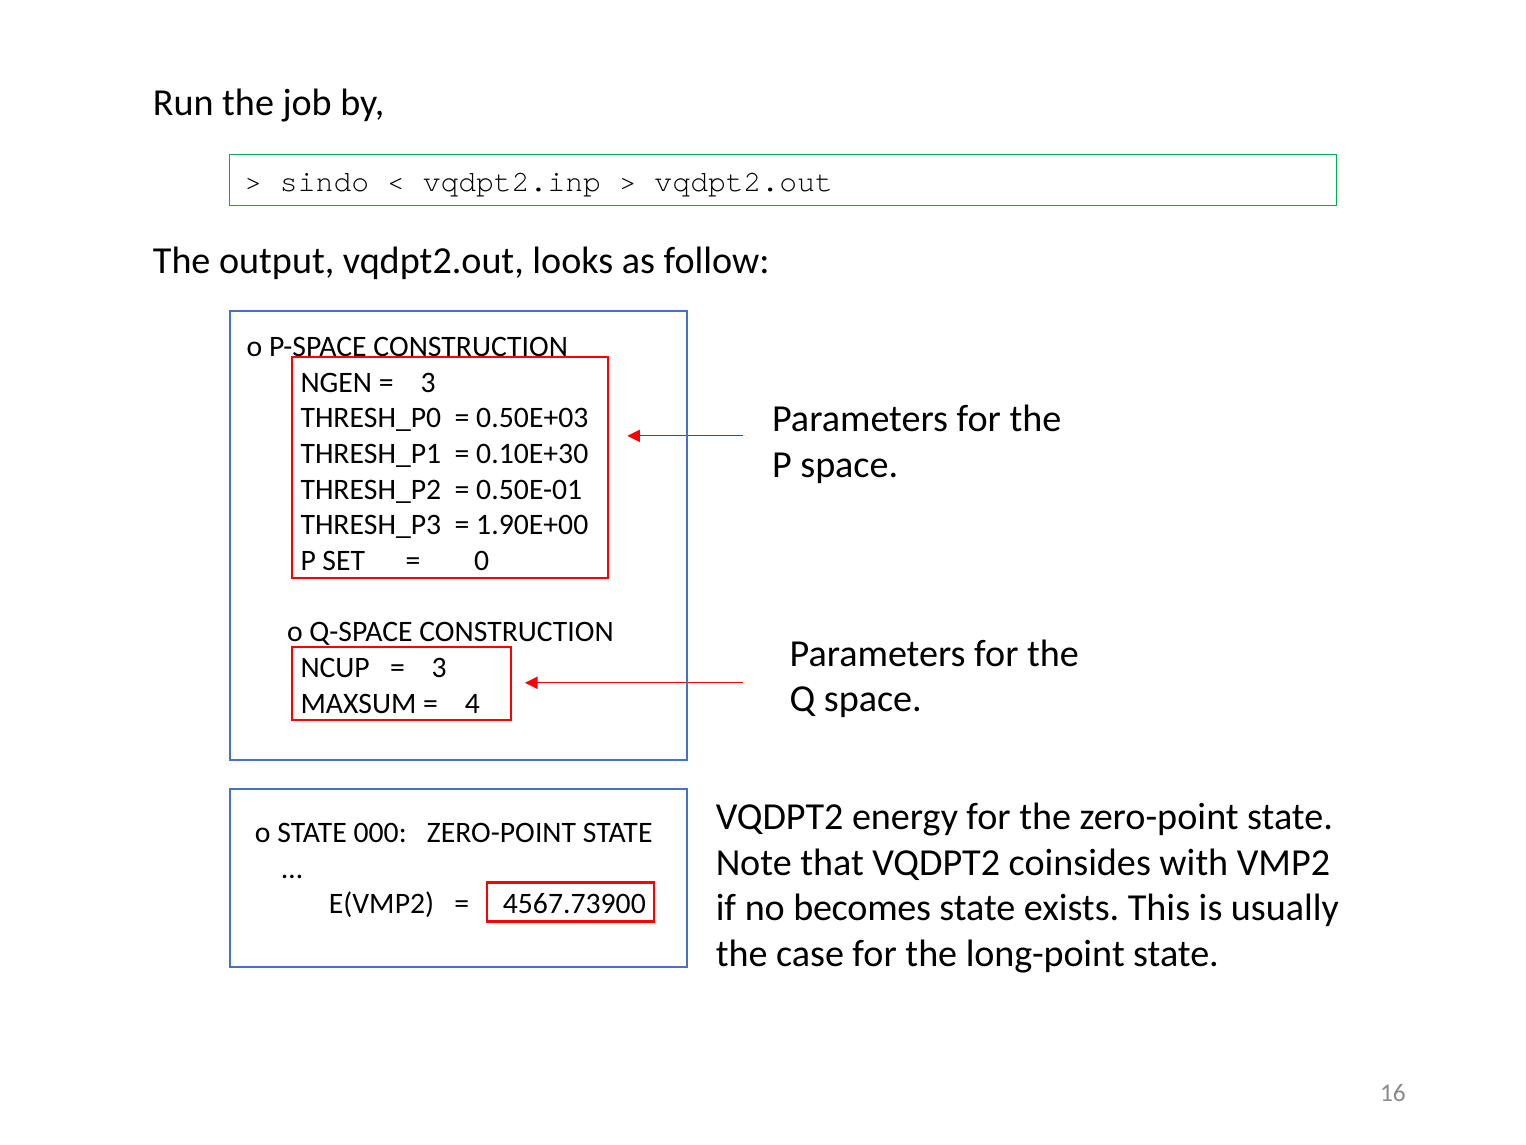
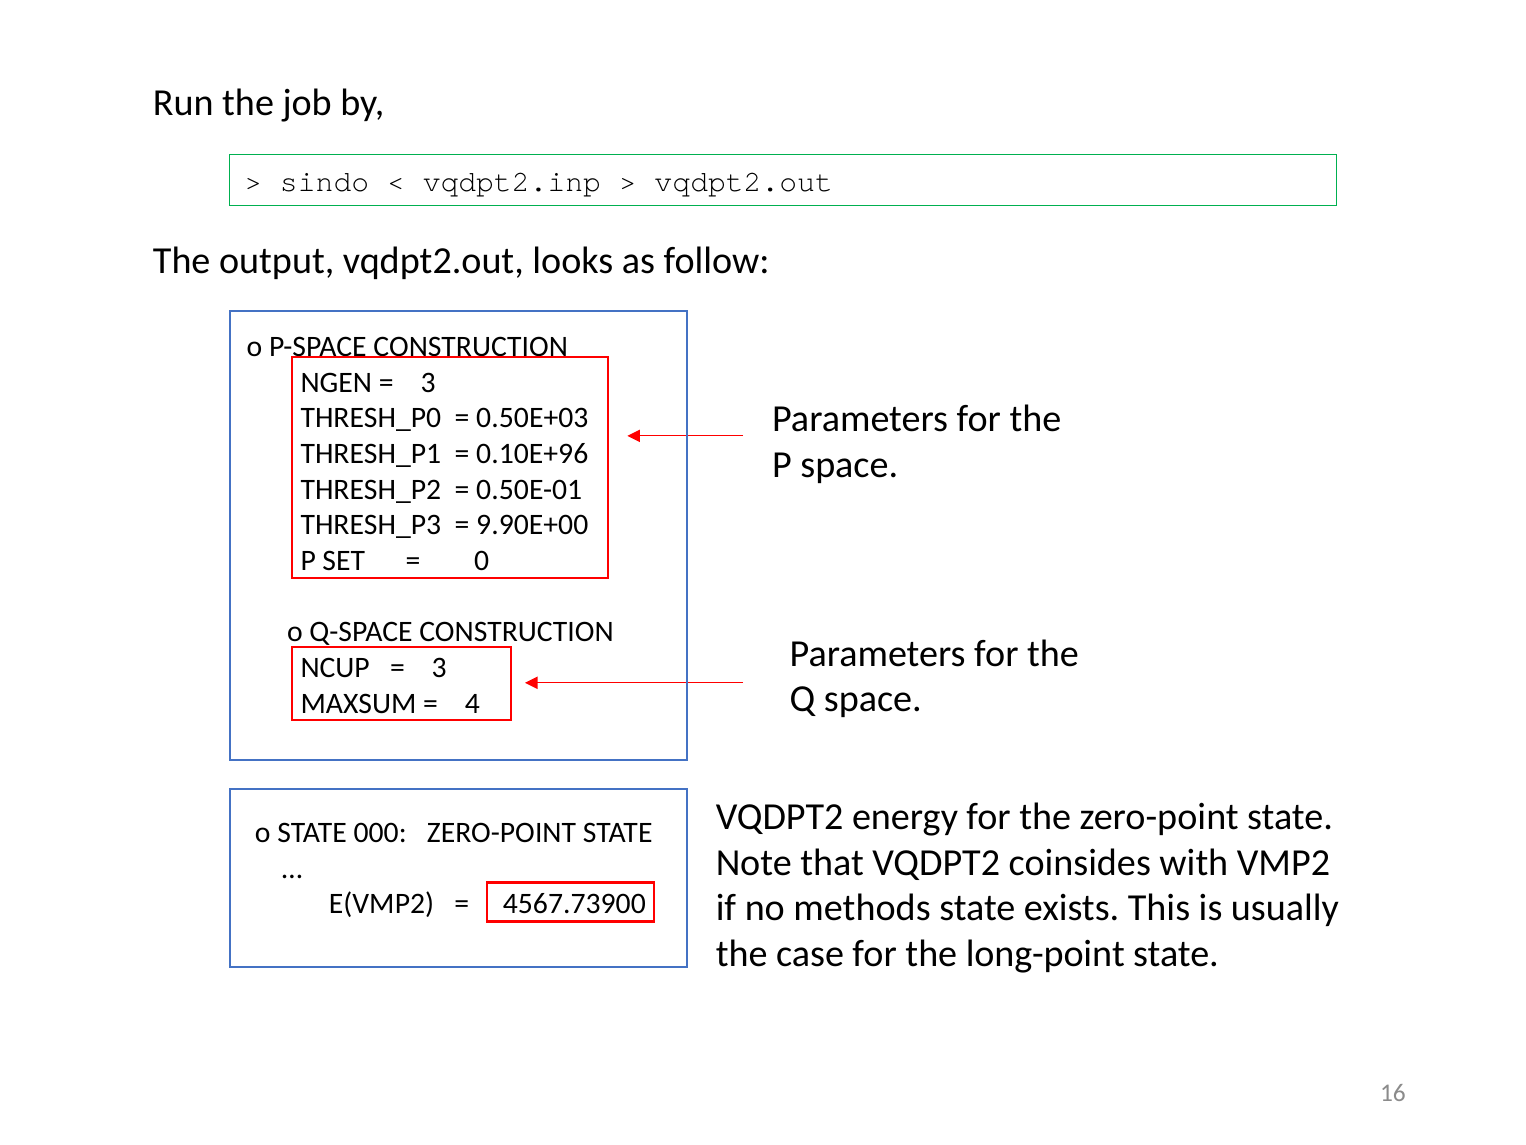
0.10E+30: 0.10E+30 -> 0.10E+96
1.90E+00: 1.90E+00 -> 9.90E+00
becomes: becomes -> methods
